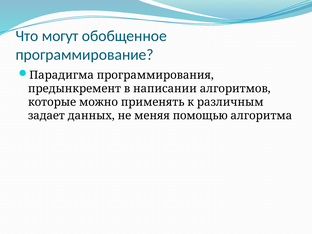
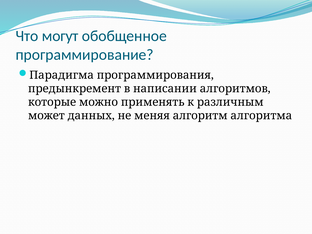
задает: задает -> может
помощью: помощью -> алгоритм
